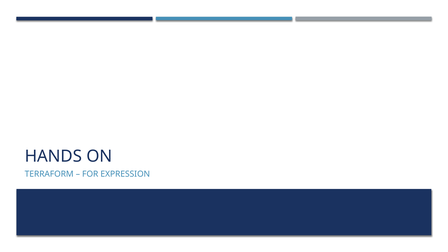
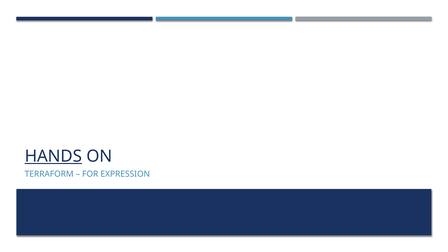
HANDS underline: none -> present
